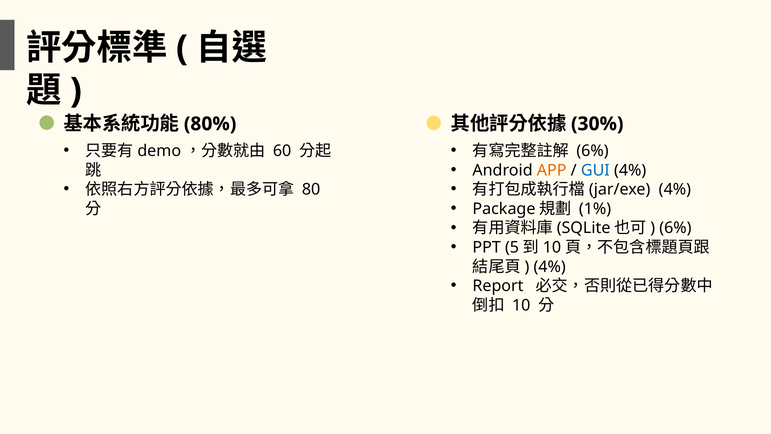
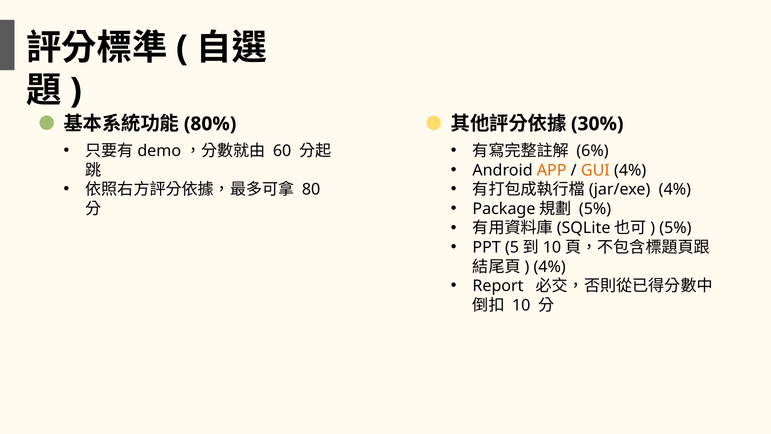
GUI colour: blue -> orange
1% at (595, 209): 1% -> 5%
6% at (675, 228): 6% -> 5%
